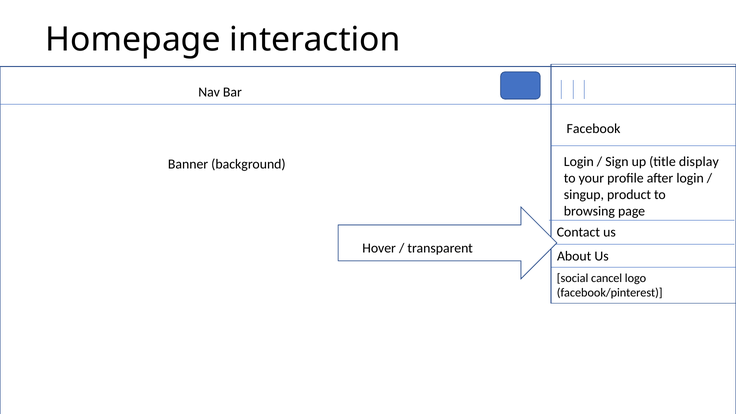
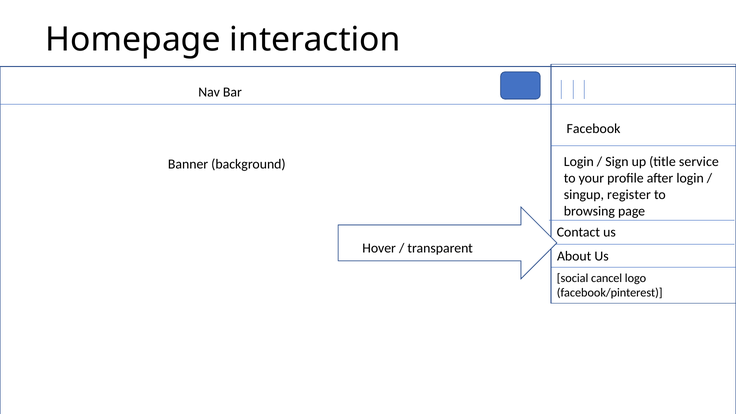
display: display -> service
product: product -> register
